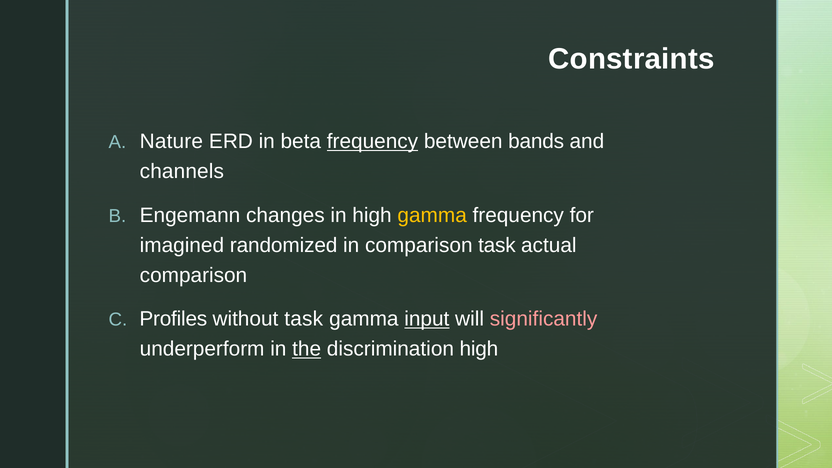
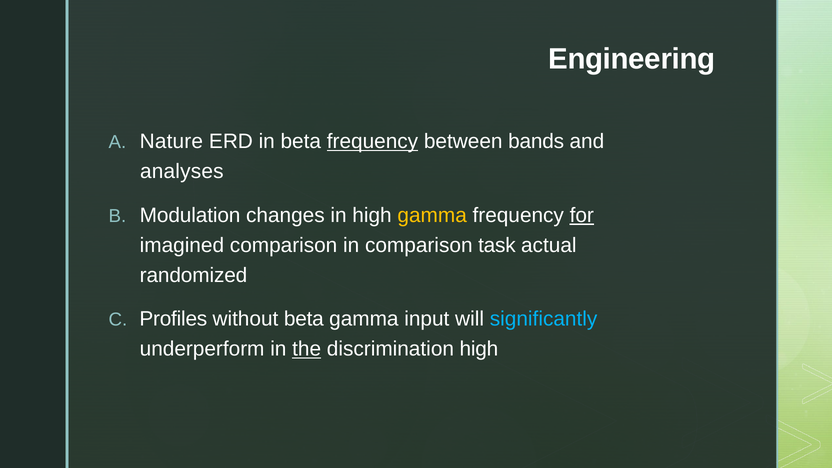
Constraints: Constraints -> Engineering
channels: channels -> analyses
Engemann: Engemann -> Modulation
for underline: none -> present
imagined randomized: randomized -> comparison
comparison at (193, 275): comparison -> randomized
without task: task -> beta
input underline: present -> none
significantly colour: pink -> light blue
